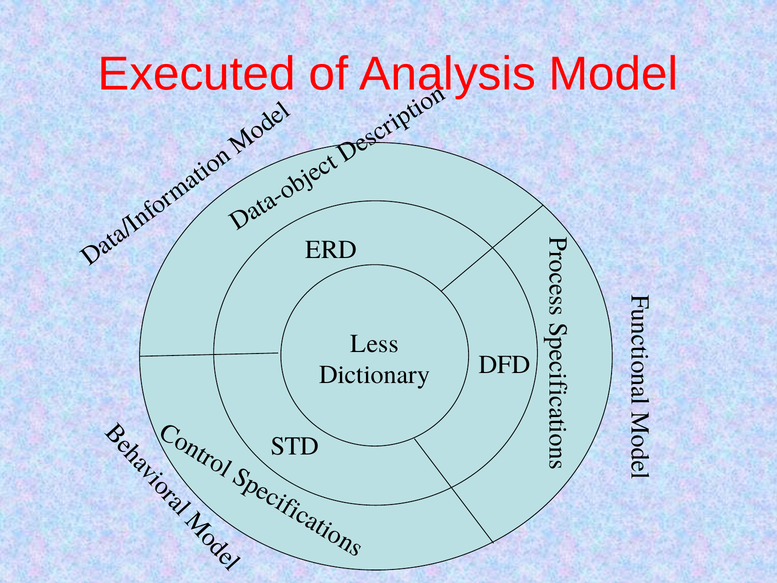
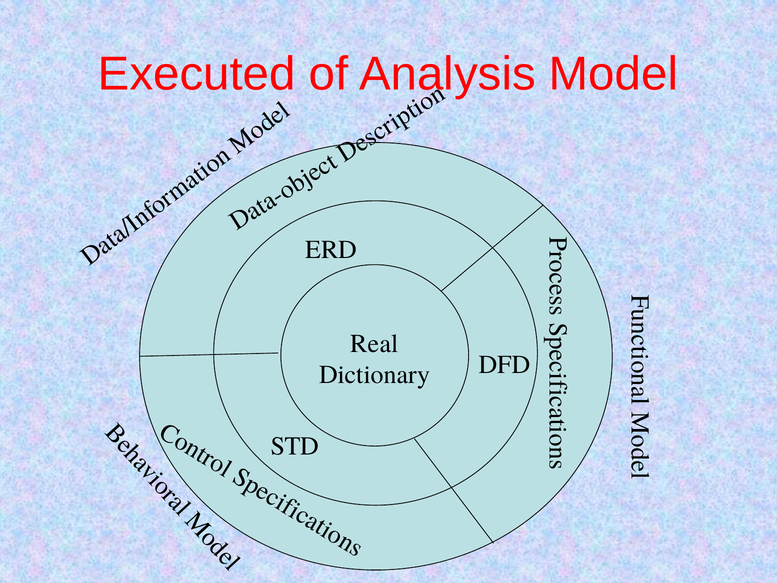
Less: Less -> Real
